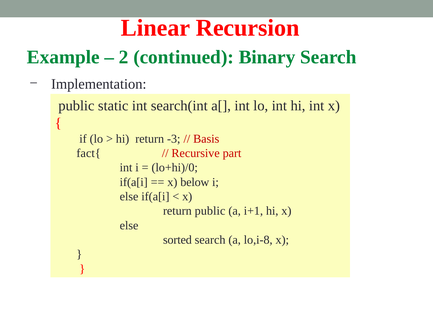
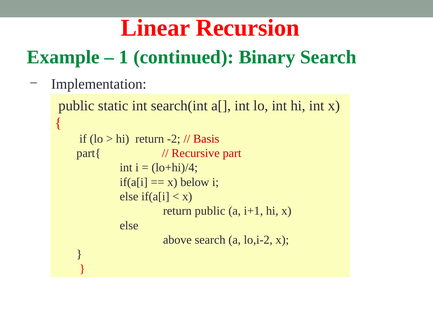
2: 2 -> 1
-3: -3 -> -2
fact{: fact{ -> part{
lo+hi)/0: lo+hi)/0 -> lo+hi)/4
sorted: sorted -> above
lo,i-8: lo,i-8 -> lo,i-2
